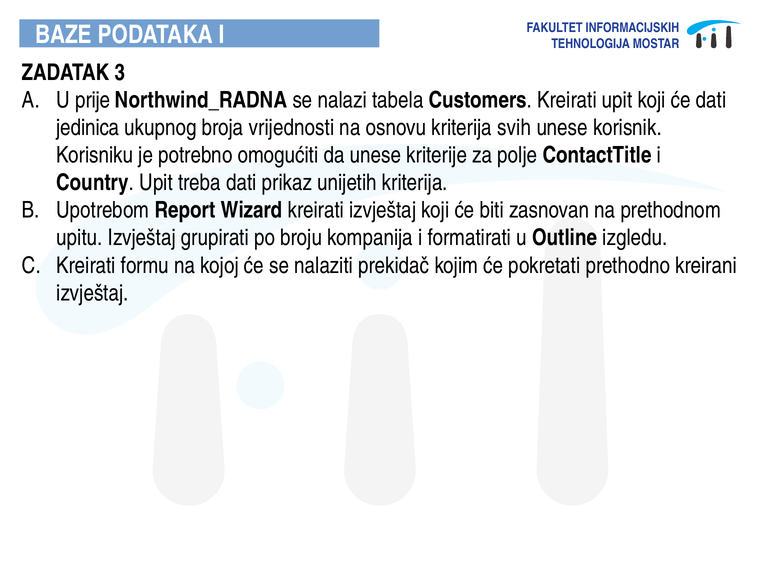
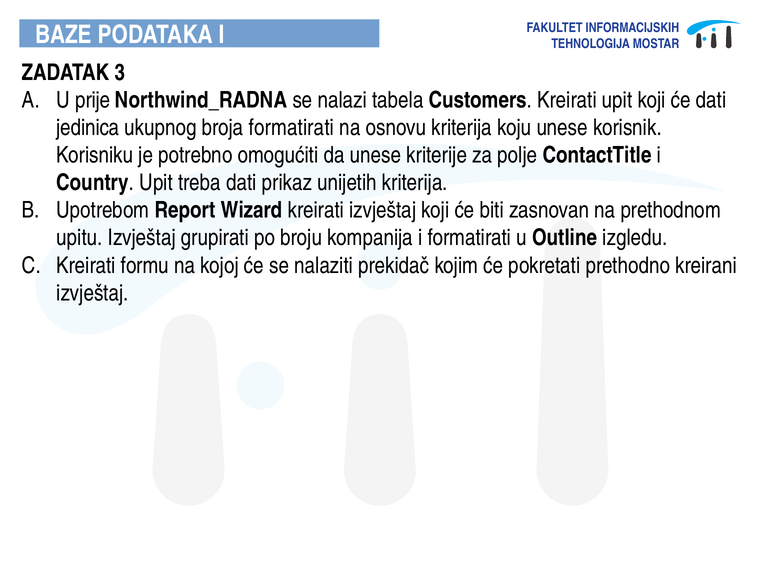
broja vrijednosti: vrijednosti -> formatirati
svih: svih -> koju
